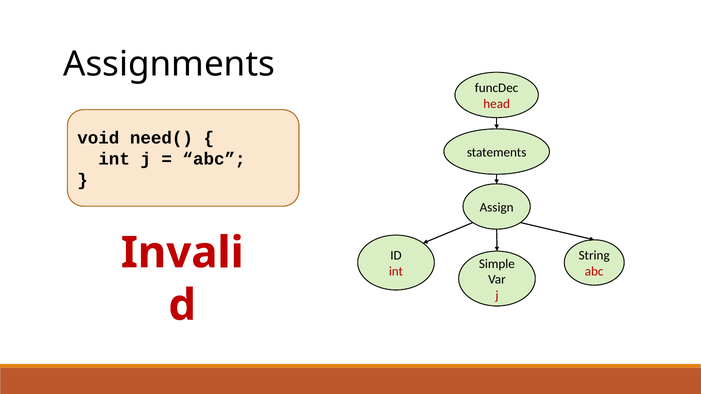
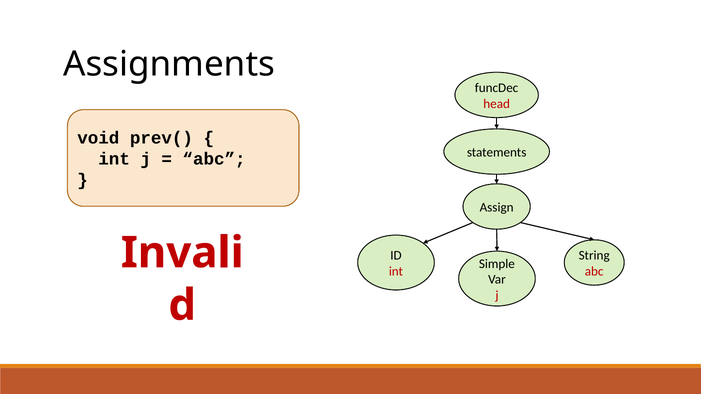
need(: need( -> prev(
